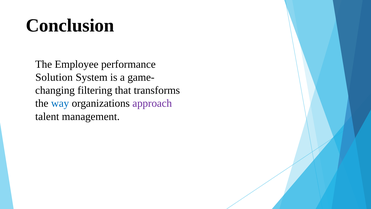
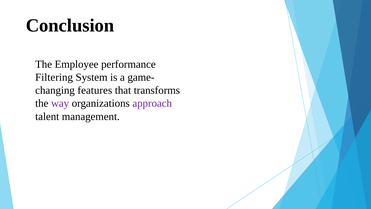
Solution: Solution -> Filtering
filtering: filtering -> features
way colour: blue -> purple
